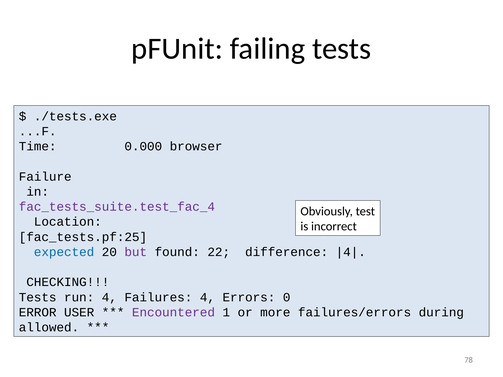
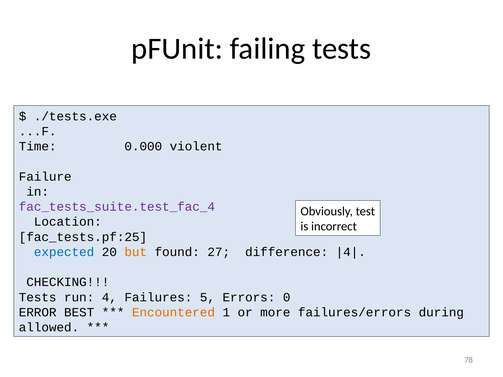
browser: browser -> violent
but colour: purple -> orange
22: 22 -> 27
Failures 4: 4 -> 5
USER: USER -> BEST
Encountered colour: purple -> orange
